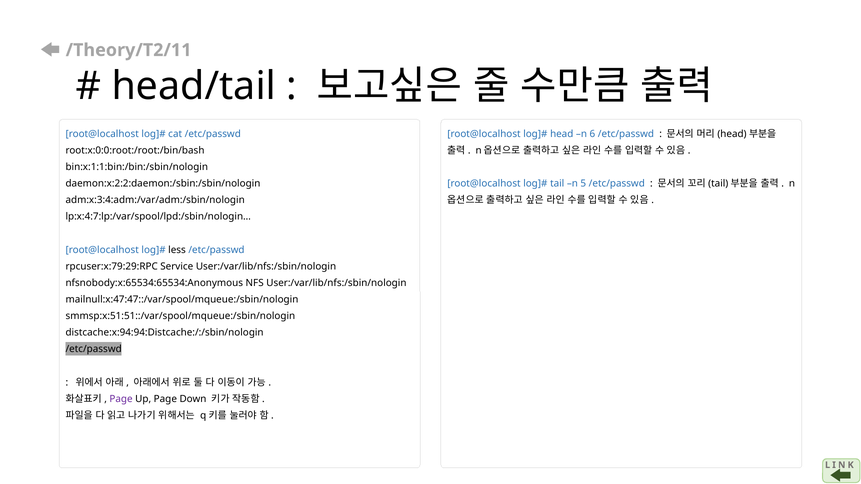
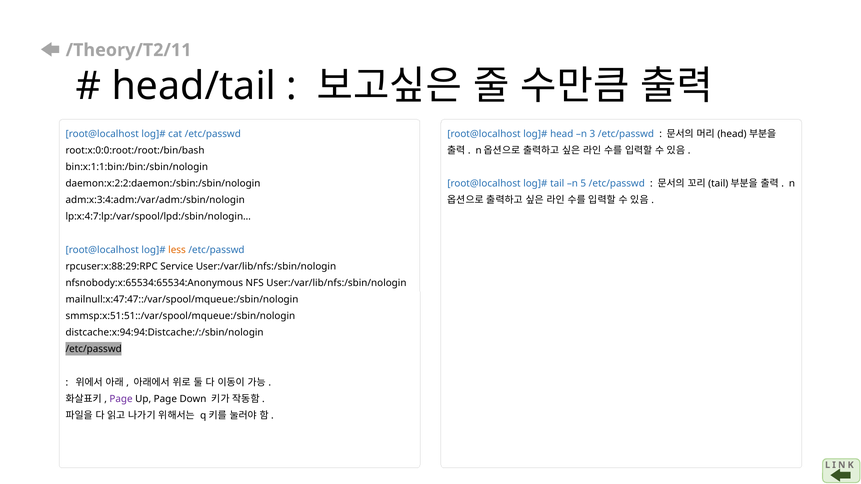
6: 6 -> 3
less colour: black -> orange
rpcuser:x:79:29:RPC: rpcuser:x:79:29:RPC -> rpcuser:x:88:29:RPC
